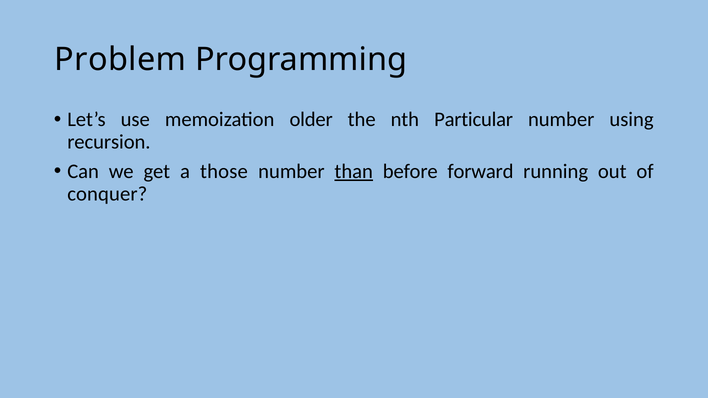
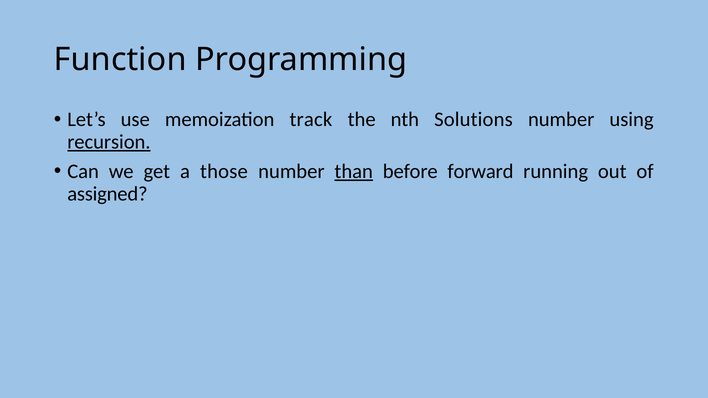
Problem: Problem -> Function
older: older -> track
Particular: Particular -> Solutions
recursion underline: none -> present
conquer: conquer -> assigned
